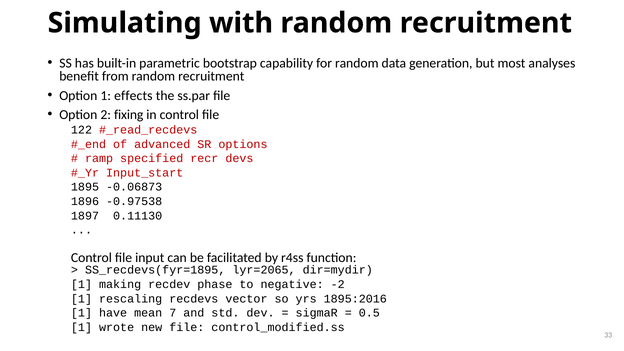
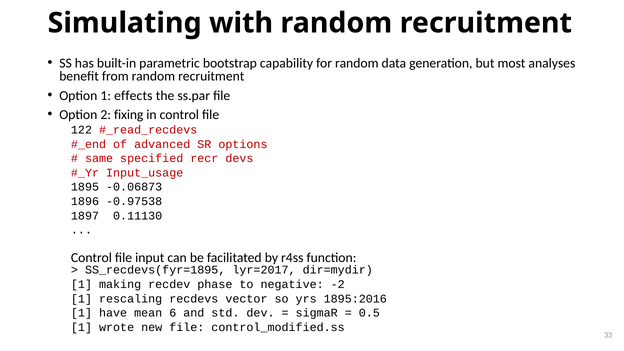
ramp: ramp -> same
Input_start: Input_start -> Input_usage
lyr=2065: lyr=2065 -> lyr=2017
7: 7 -> 6
